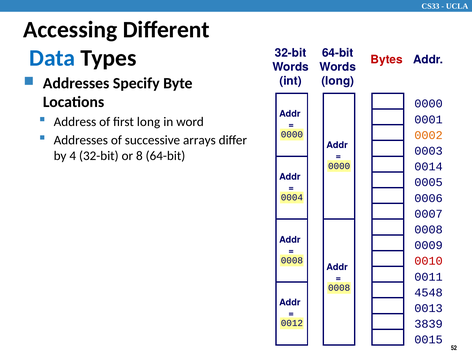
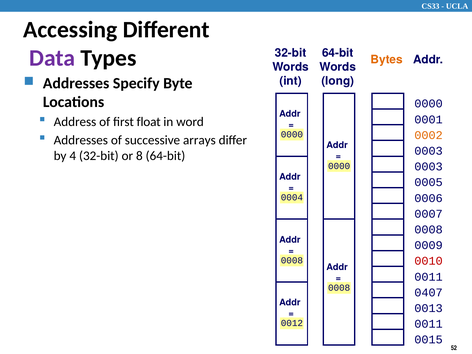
Data colour: blue -> purple
Bytes colour: red -> orange
first long: long -> float
0014 at (429, 167): 0014 -> 0003
4548: 4548 -> 0407
3839 at (429, 324): 3839 -> 0011
